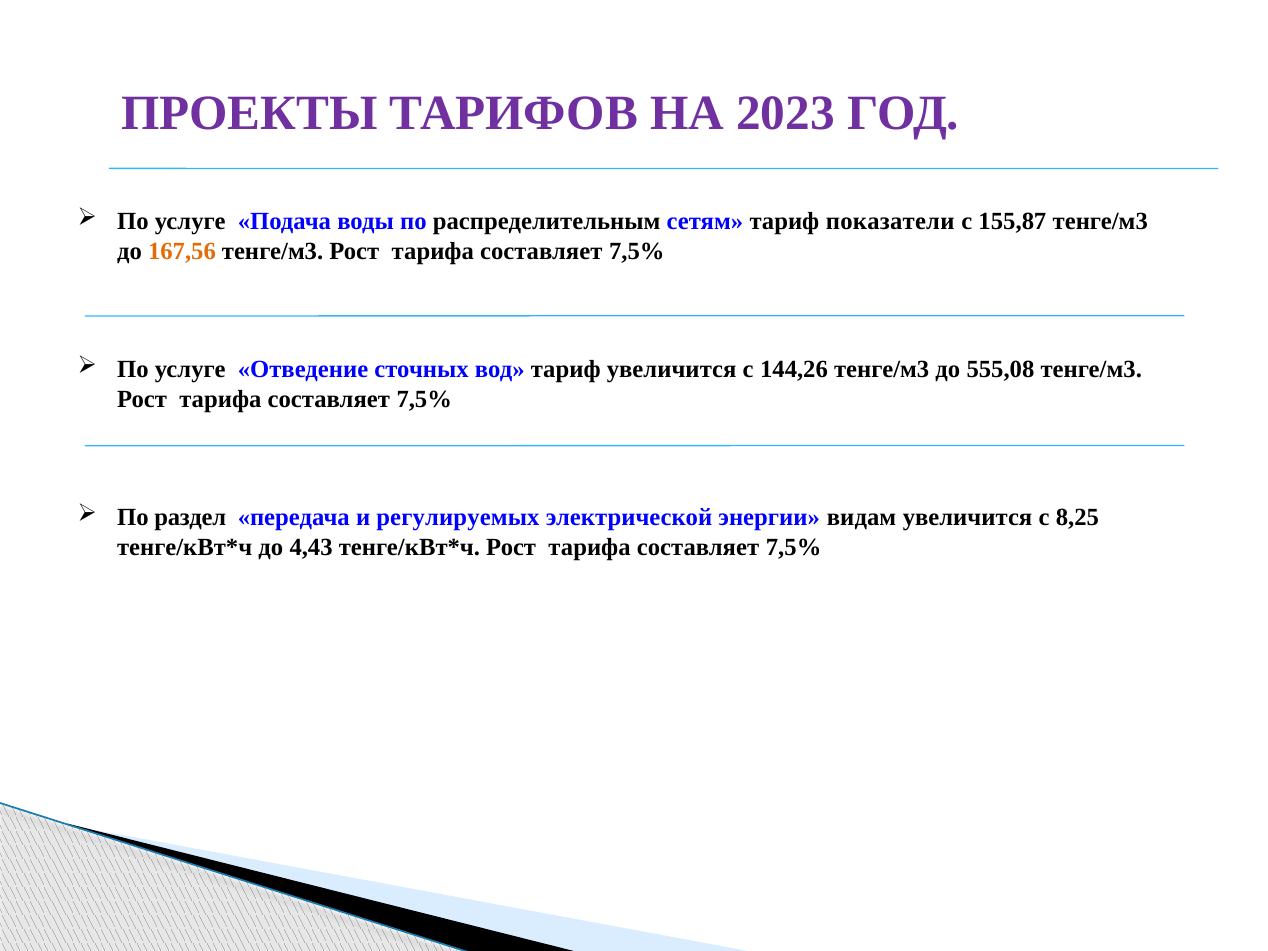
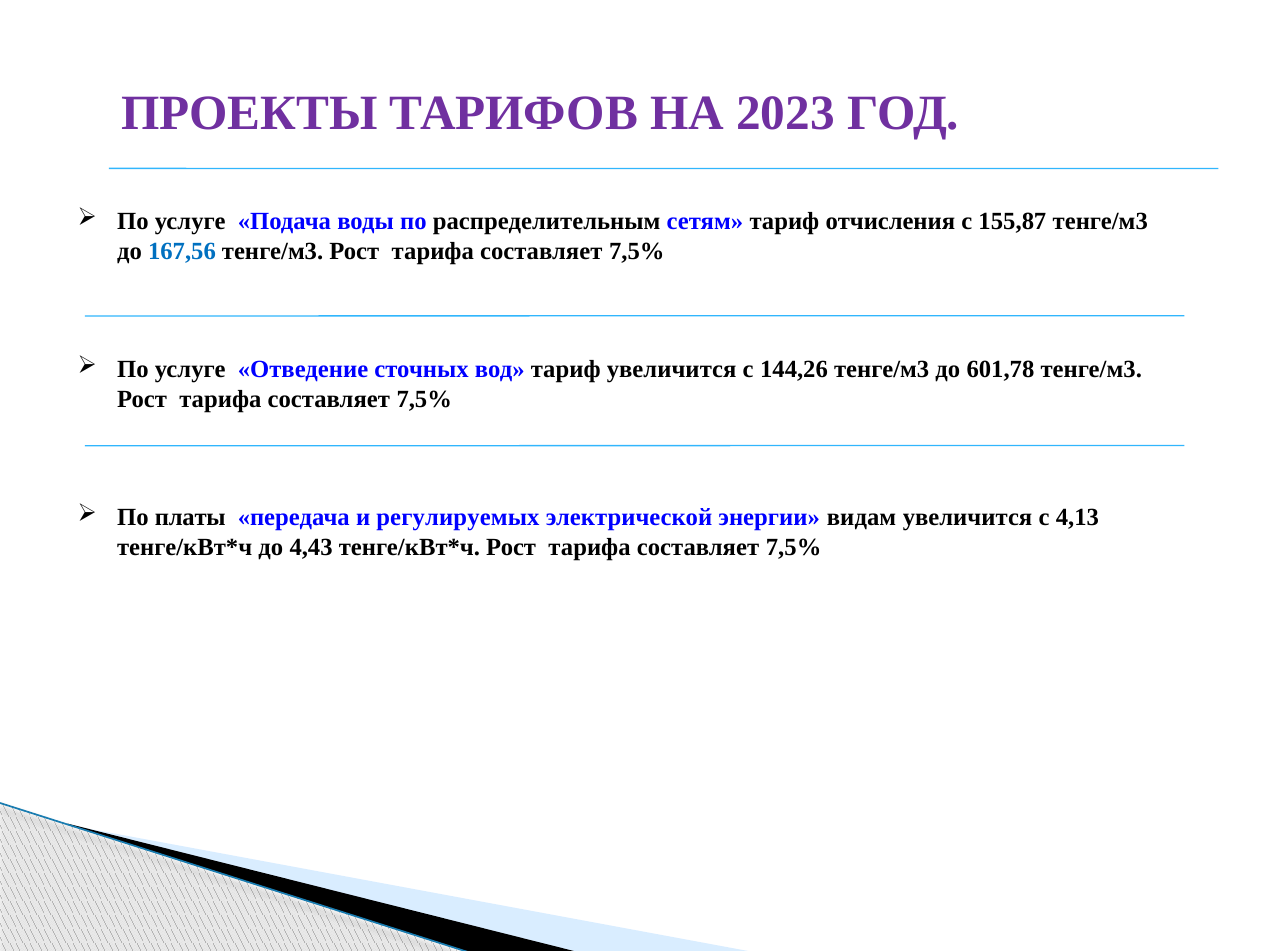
показатели: показатели -> отчисления
167,56 colour: orange -> blue
555,08: 555,08 -> 601,78
раздел: раздел -> платы
8,25: 8,25 -> 4,13
